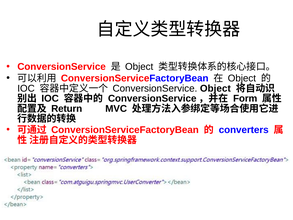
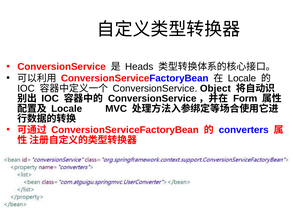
Object at (139, 67): Object -> Heads
Object at (242, 78): Object -> Locale
Return at (67, 108): Return -> Locale
